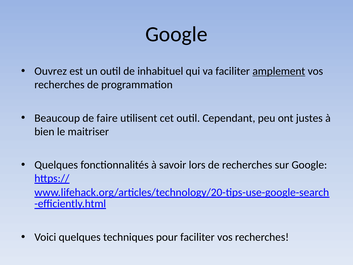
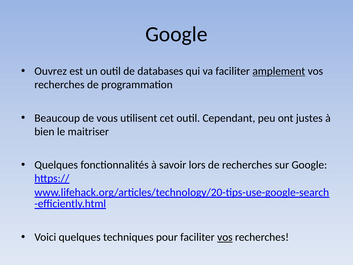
inhabituel: inhabituel -> databases
faire: faire -> vous
vos at (225, 237) underline: none -> present
